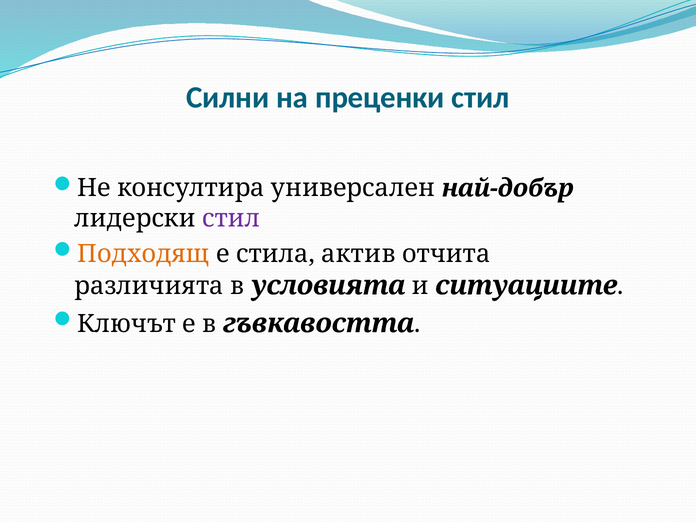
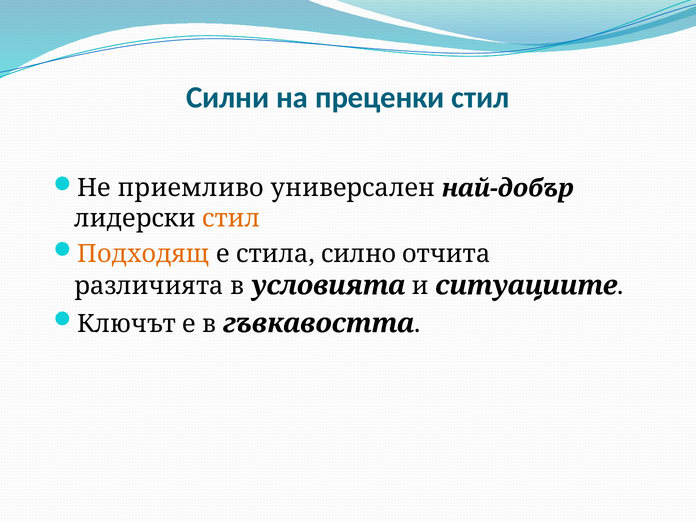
консултира: консултира -> приемливо
стил at (231, 218) colour: purple -> orange
актив: актив -> силно
